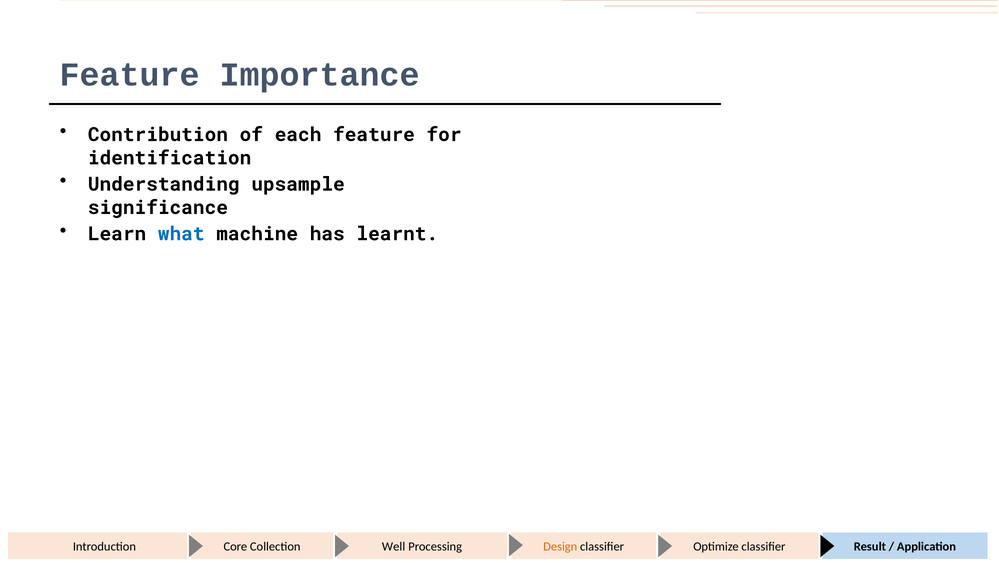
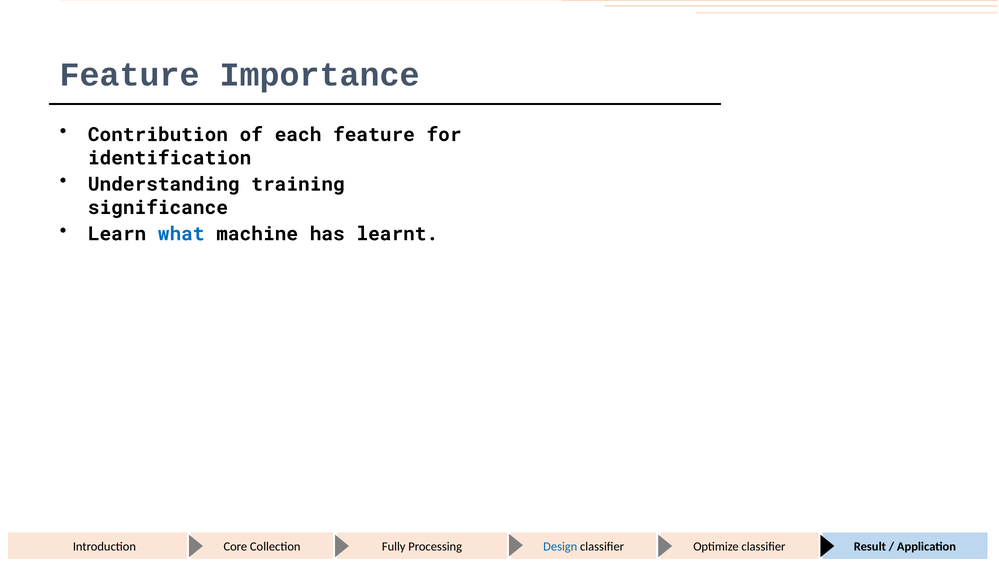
upsample: upsample -> training
Well: Well -> Fully
Design colour: orange -> blue
